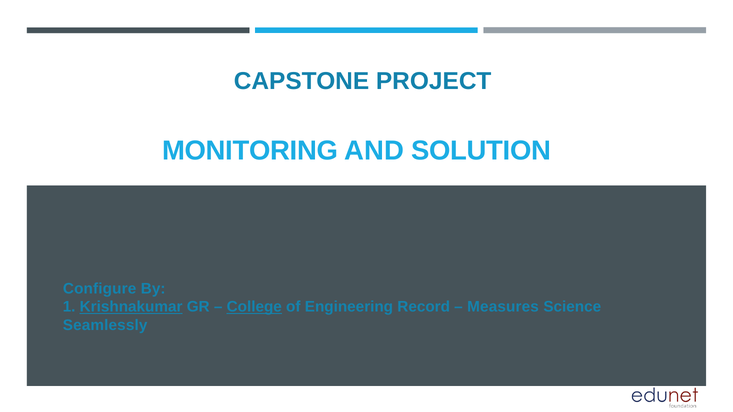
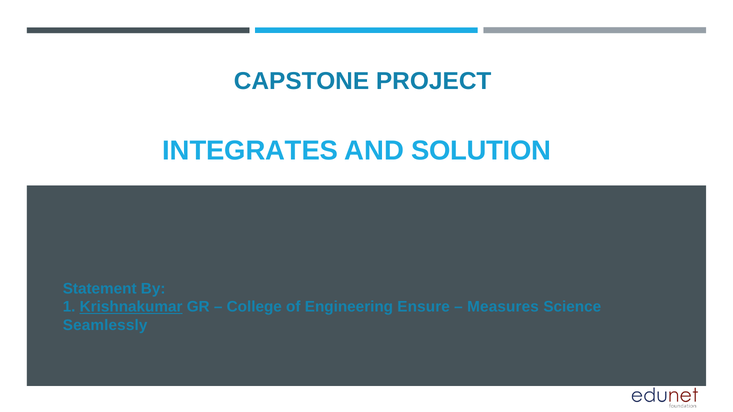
MONITORING: MONITORING -> INTEGRATES
Configure: Configure -> Statement
College underline: present -> none
Record: Record -> Ensure
